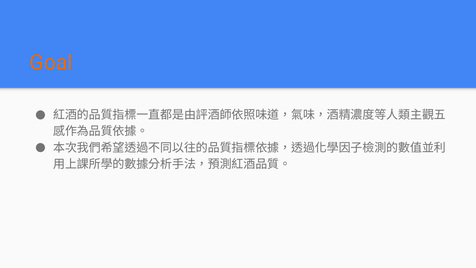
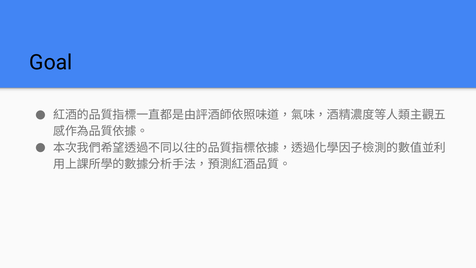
Goal colour: orange -> black
